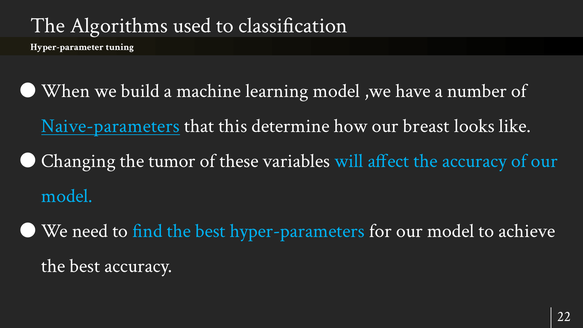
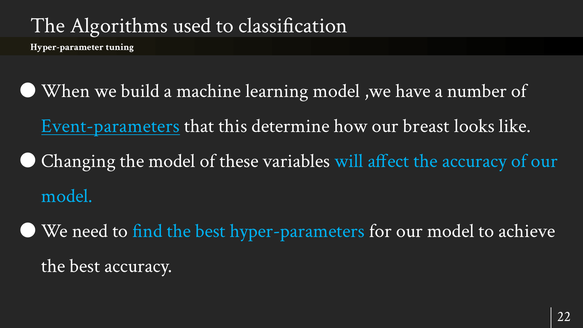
Naive-parameters: Naive-parameters -> Event-parameters
the tumor: tumor -> model
